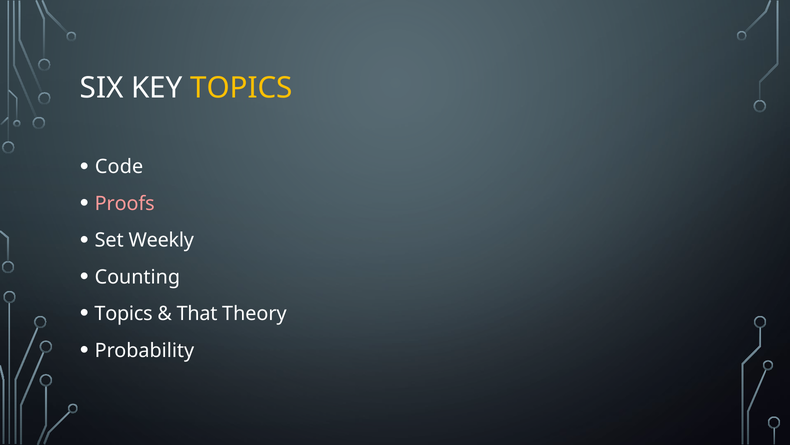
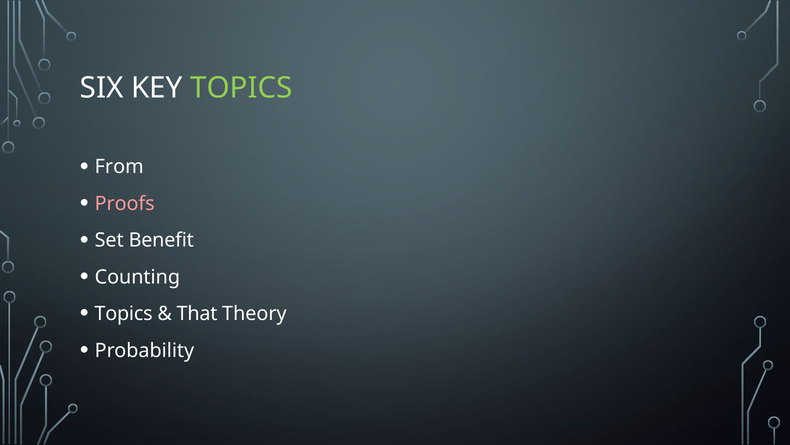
TOPICS at (241, 88) colour: yellow -> light green
Code: Code -> From
Weekly: Weekly -> Benefit
